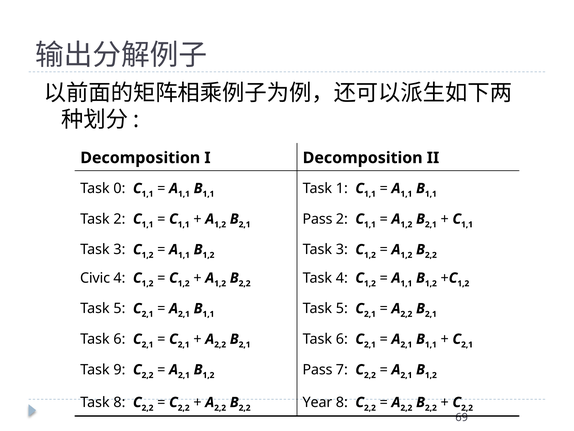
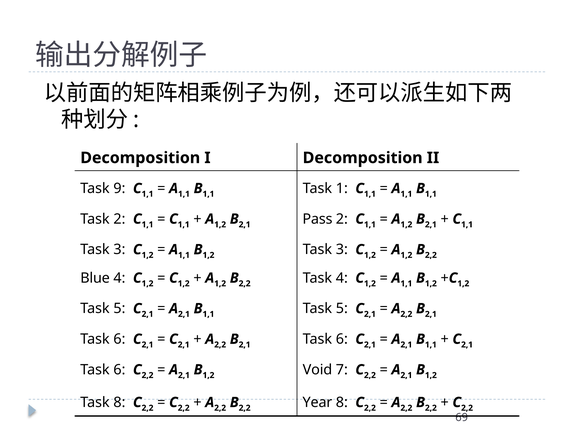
0: 0 -> 9
Civic: Civic -> Blue
9 at (119, 369): 9 -> 6
Pass at (317, 369): Pass -> Void
